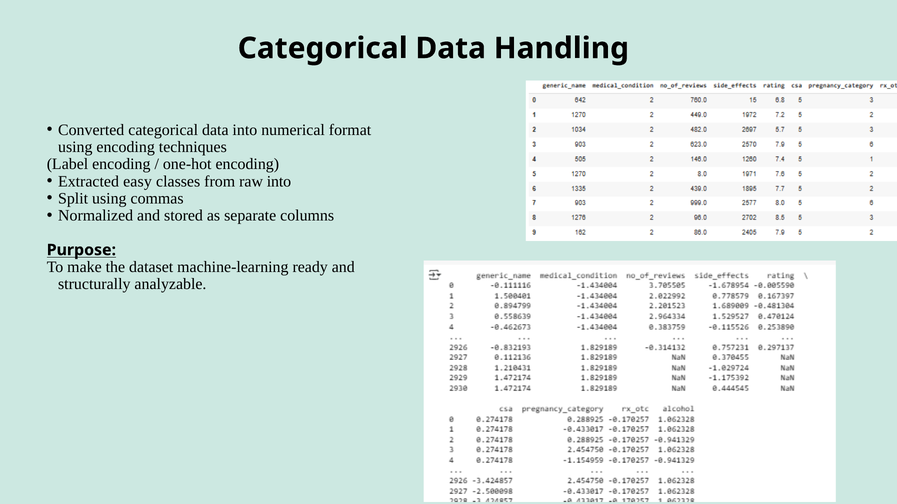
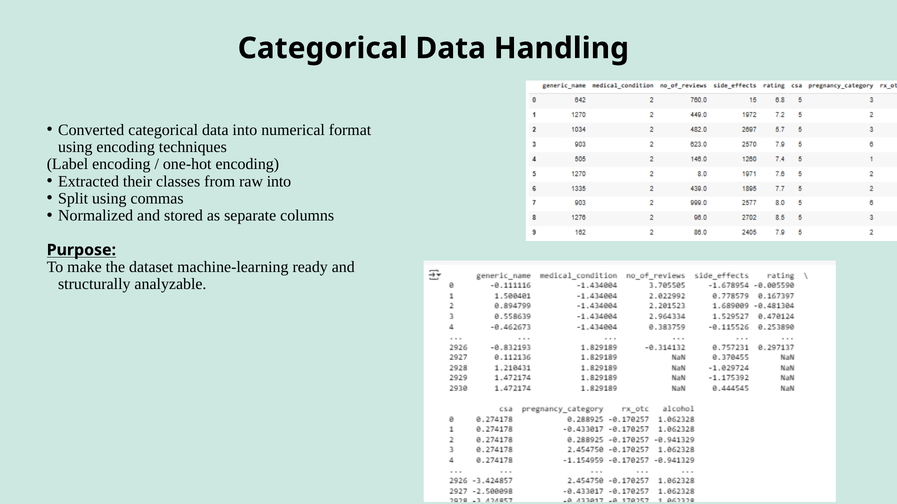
easy: easy -> their
